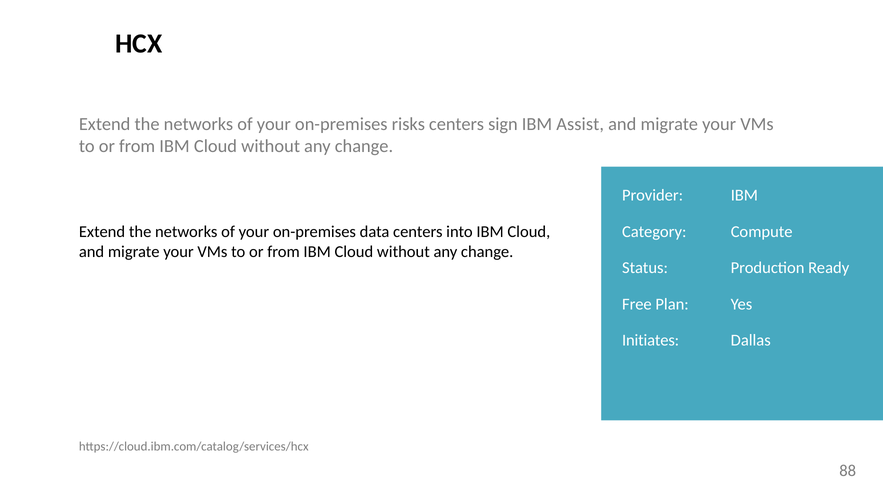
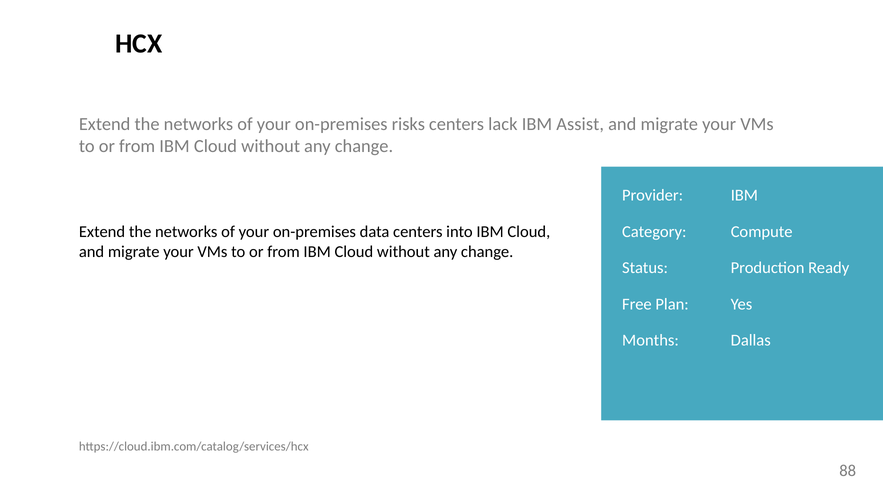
sign: sign -> lack
Initiates: Initiates -> Months
